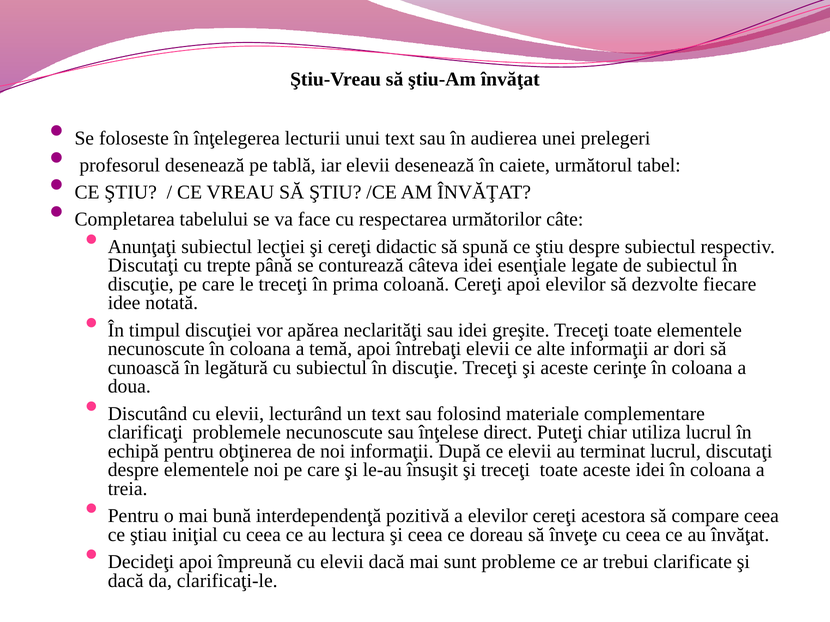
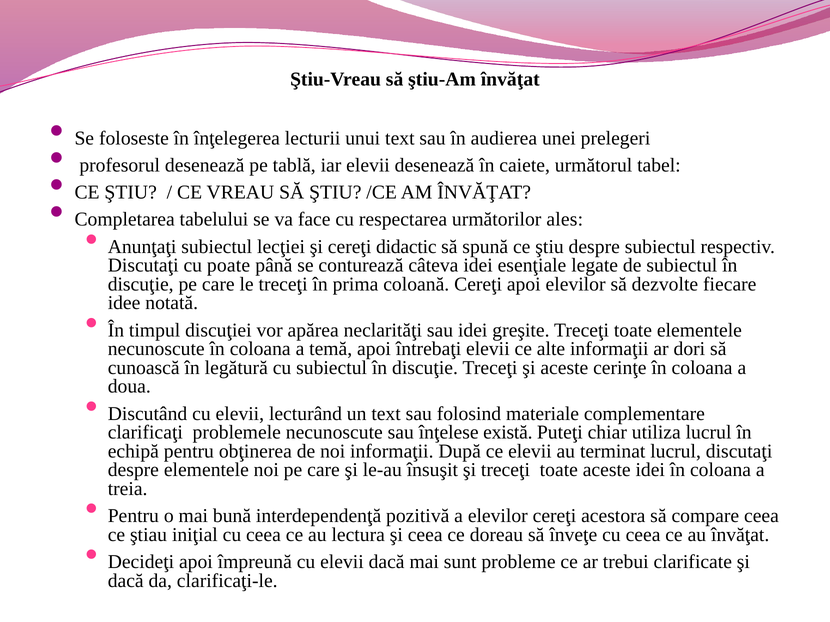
câte: câte -> ales
trepte: trepte -> poate
direct: direct -> există
